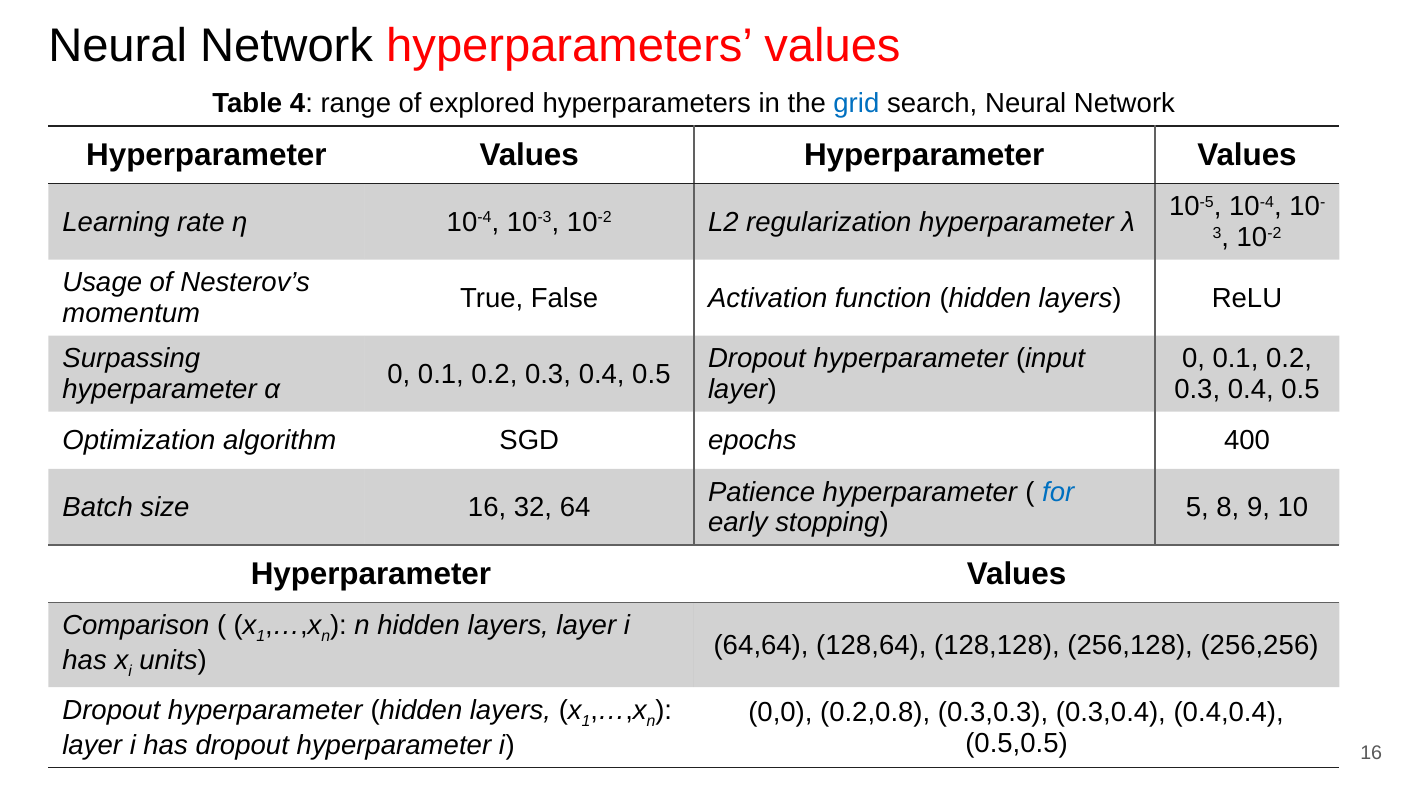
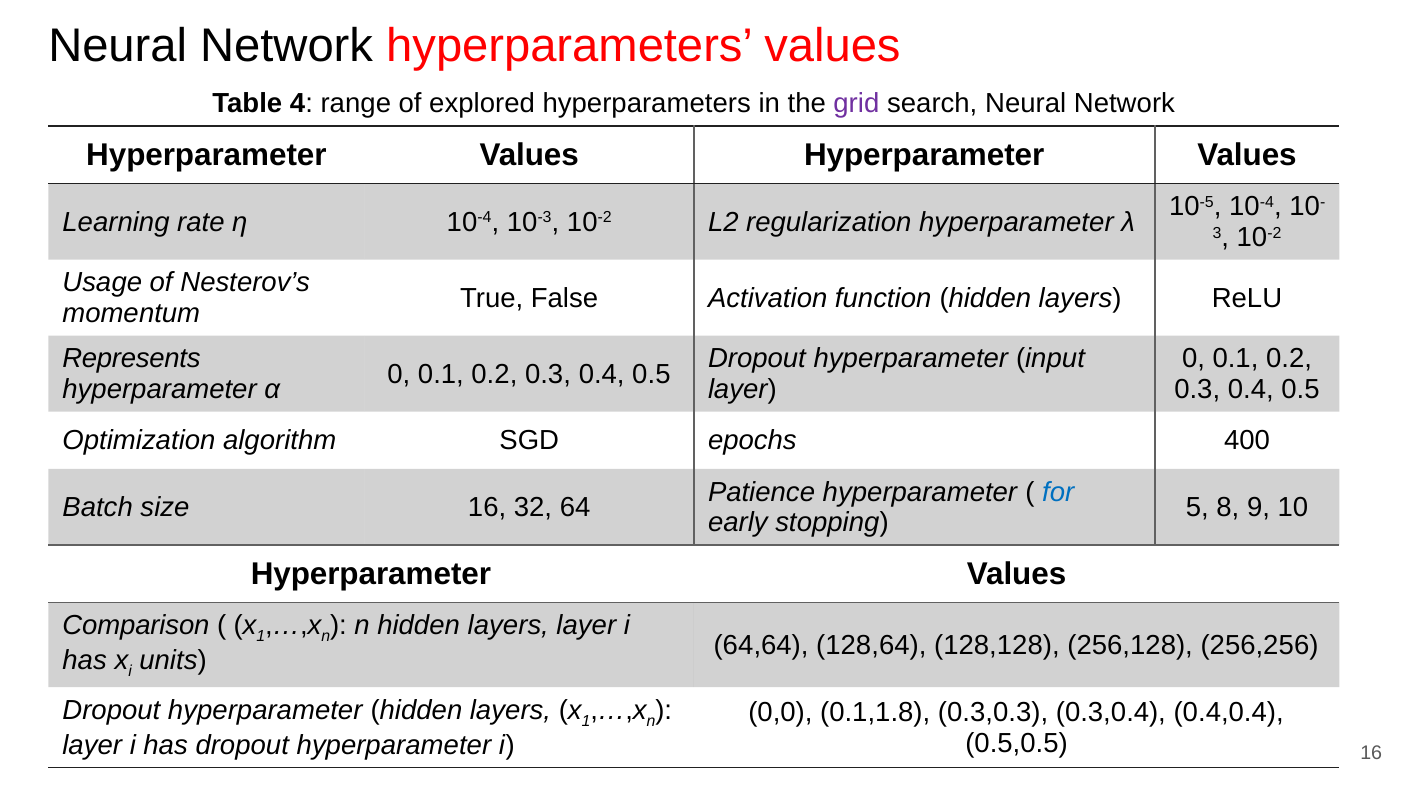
grid colour: blue -> purple
Surpassing: Surpassing -> Represents
0.2,0.8: 0.2,0.8 -> 0.1,1.8
